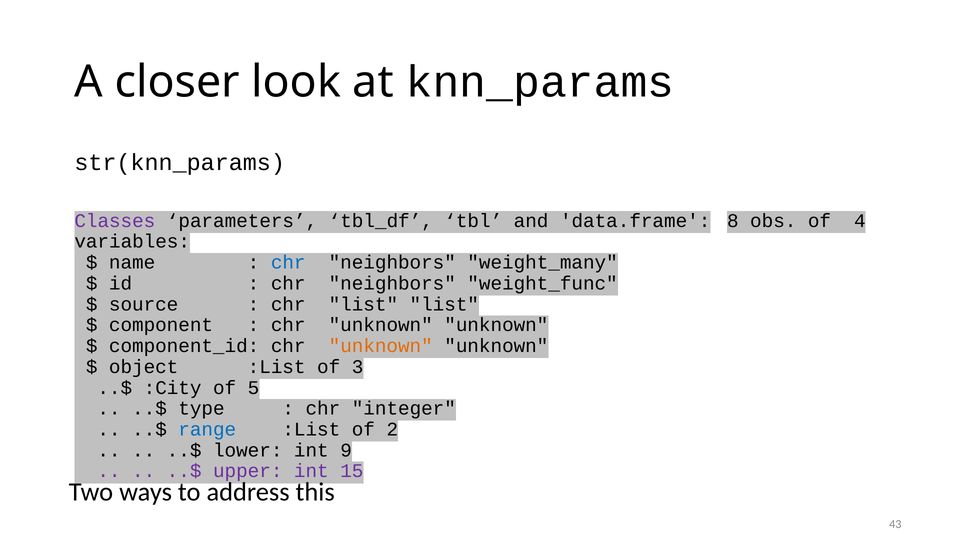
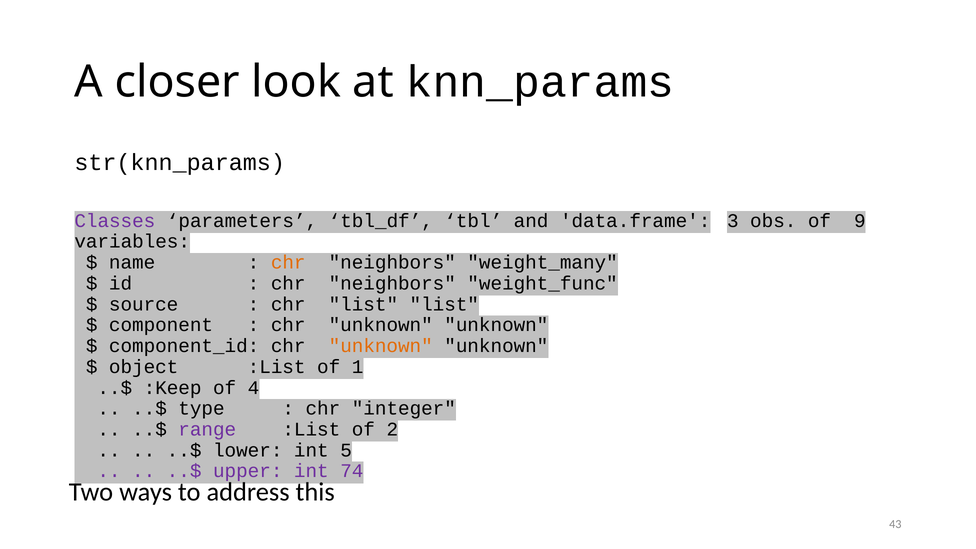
8: 8 -> 3
4: 4 -> 9
chr at (288, 262) colour: blue -> orange
3: 3 -> 1
:City: :City -> :Keep
5: 5 -> 4
range colour: blue -> purple
9: 9 -> 5
15: 15 -> 74
